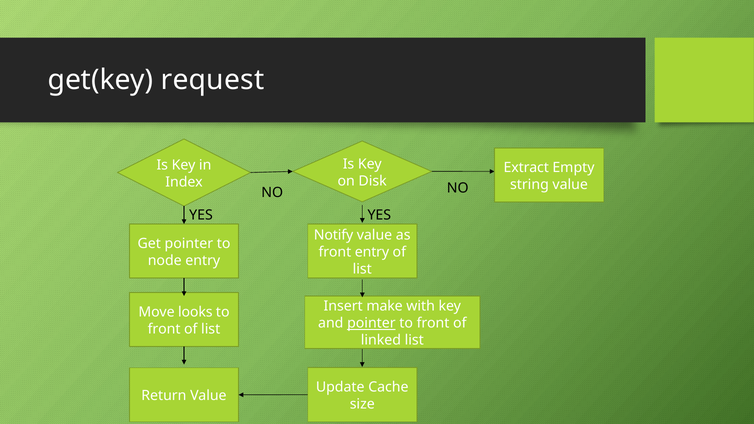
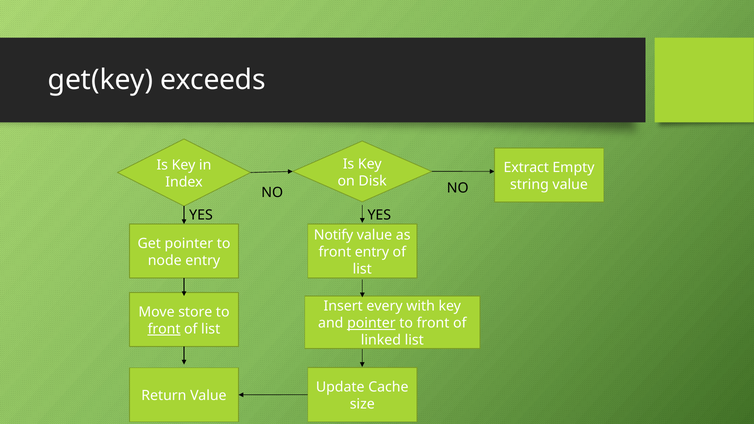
request: request -> exceeds
make: make -> every
looks: looks -> store
front at (164, 329) underline: none -> present
